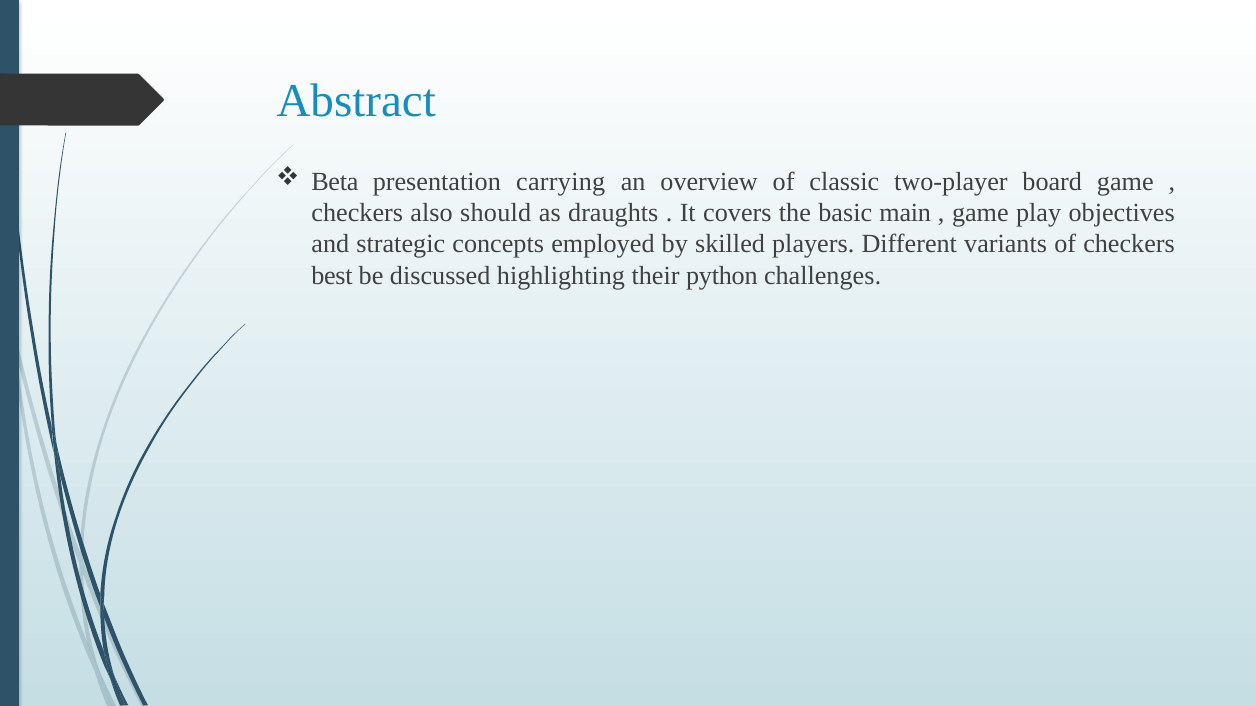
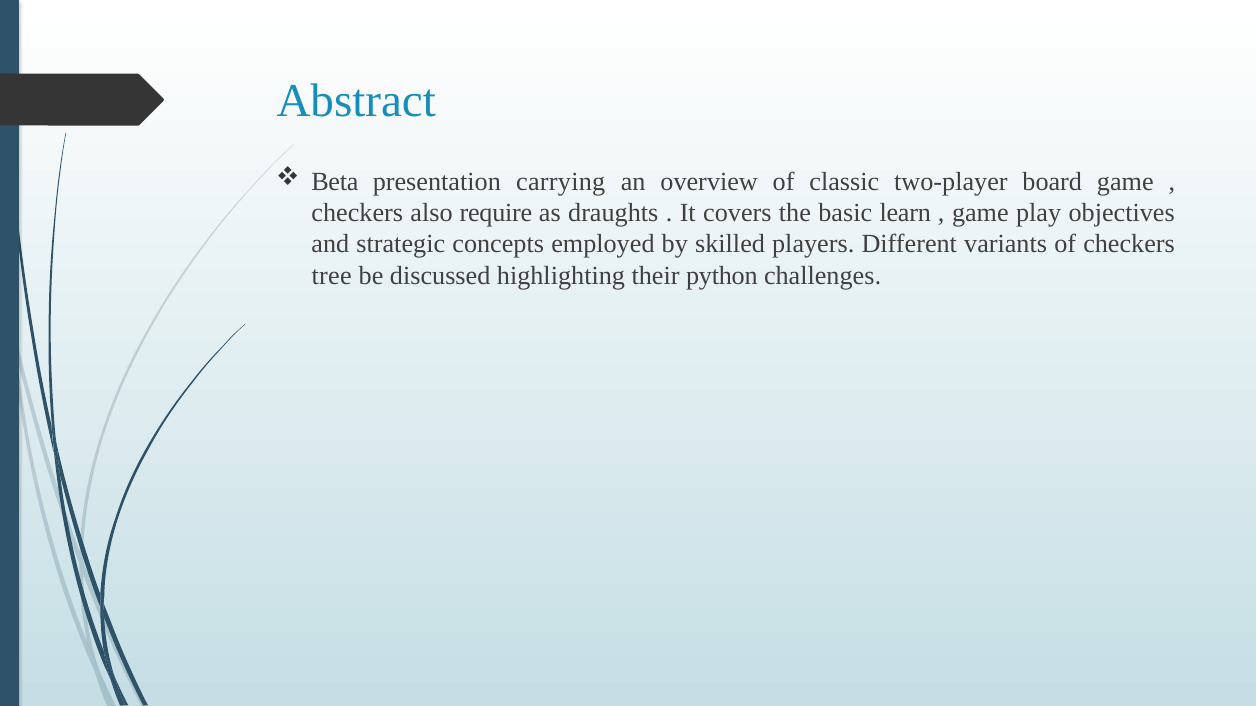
should: should -> require
main: main -> learn
best: best -> tree
